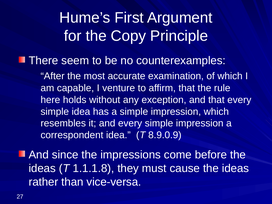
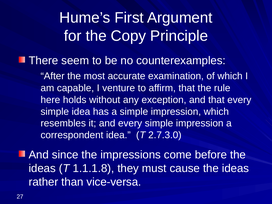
8.9.0.9: 8.9.0.9 -> 2.7.3.0
